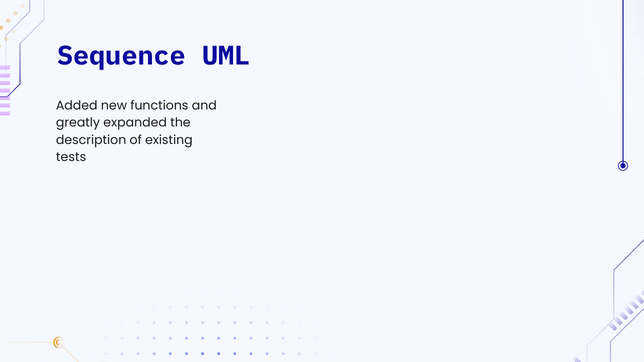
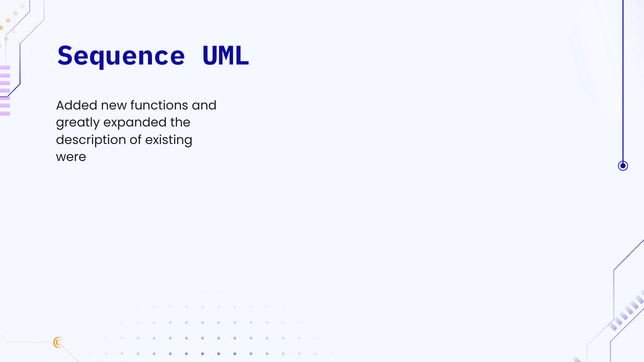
tests: tests -> were
